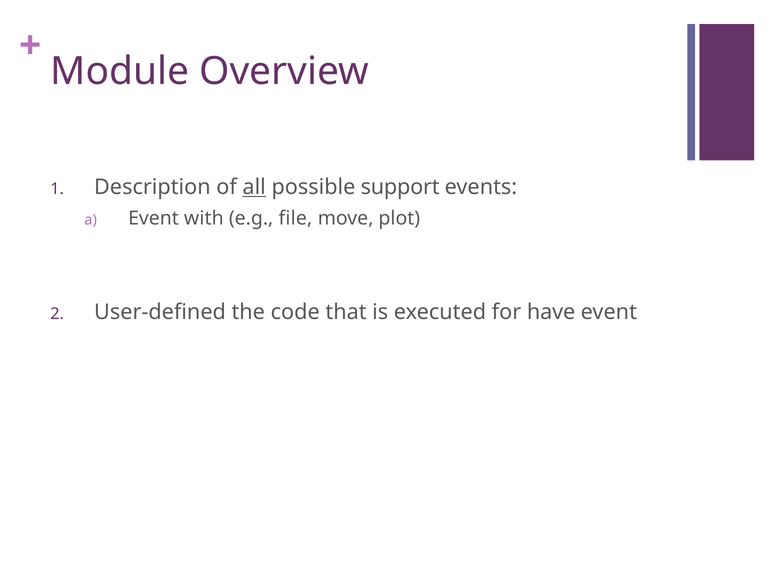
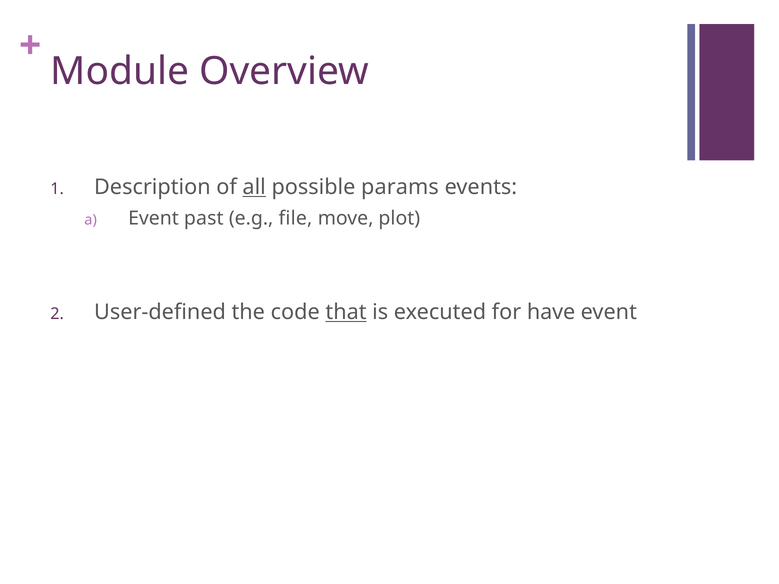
support: support -> params
with: with -> past
that underline: none -> present
